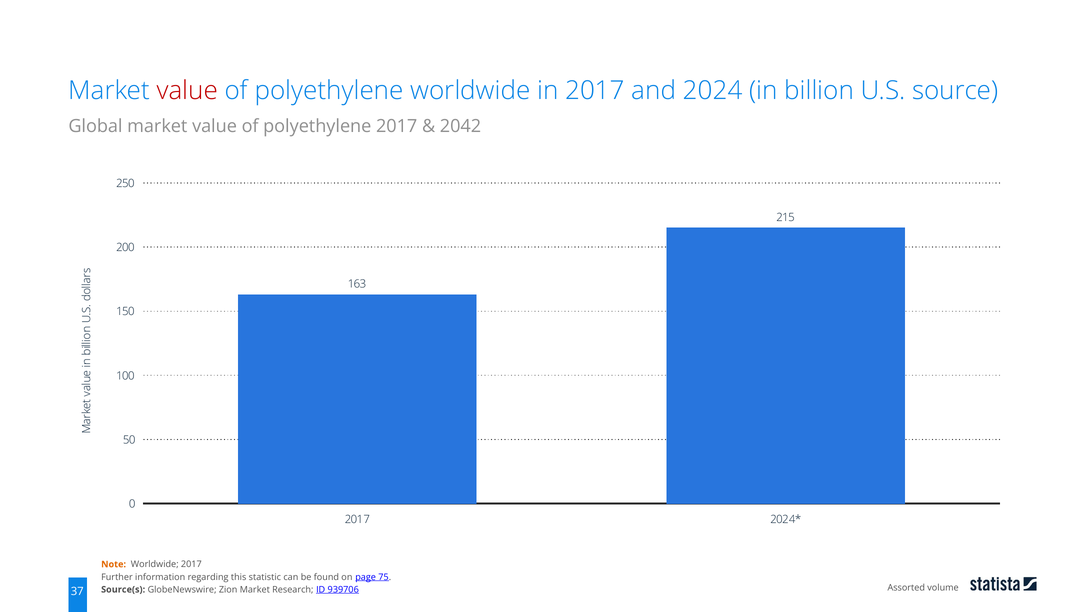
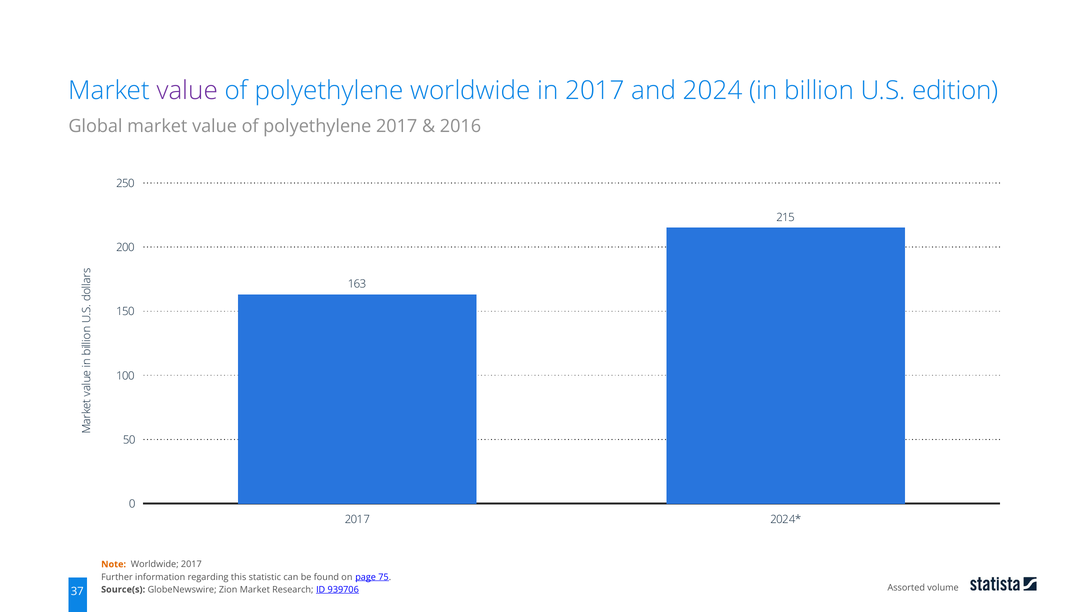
value at (187, 91) colour: red -> purple
source: source -> edition
2042: 2042 -> 2016
